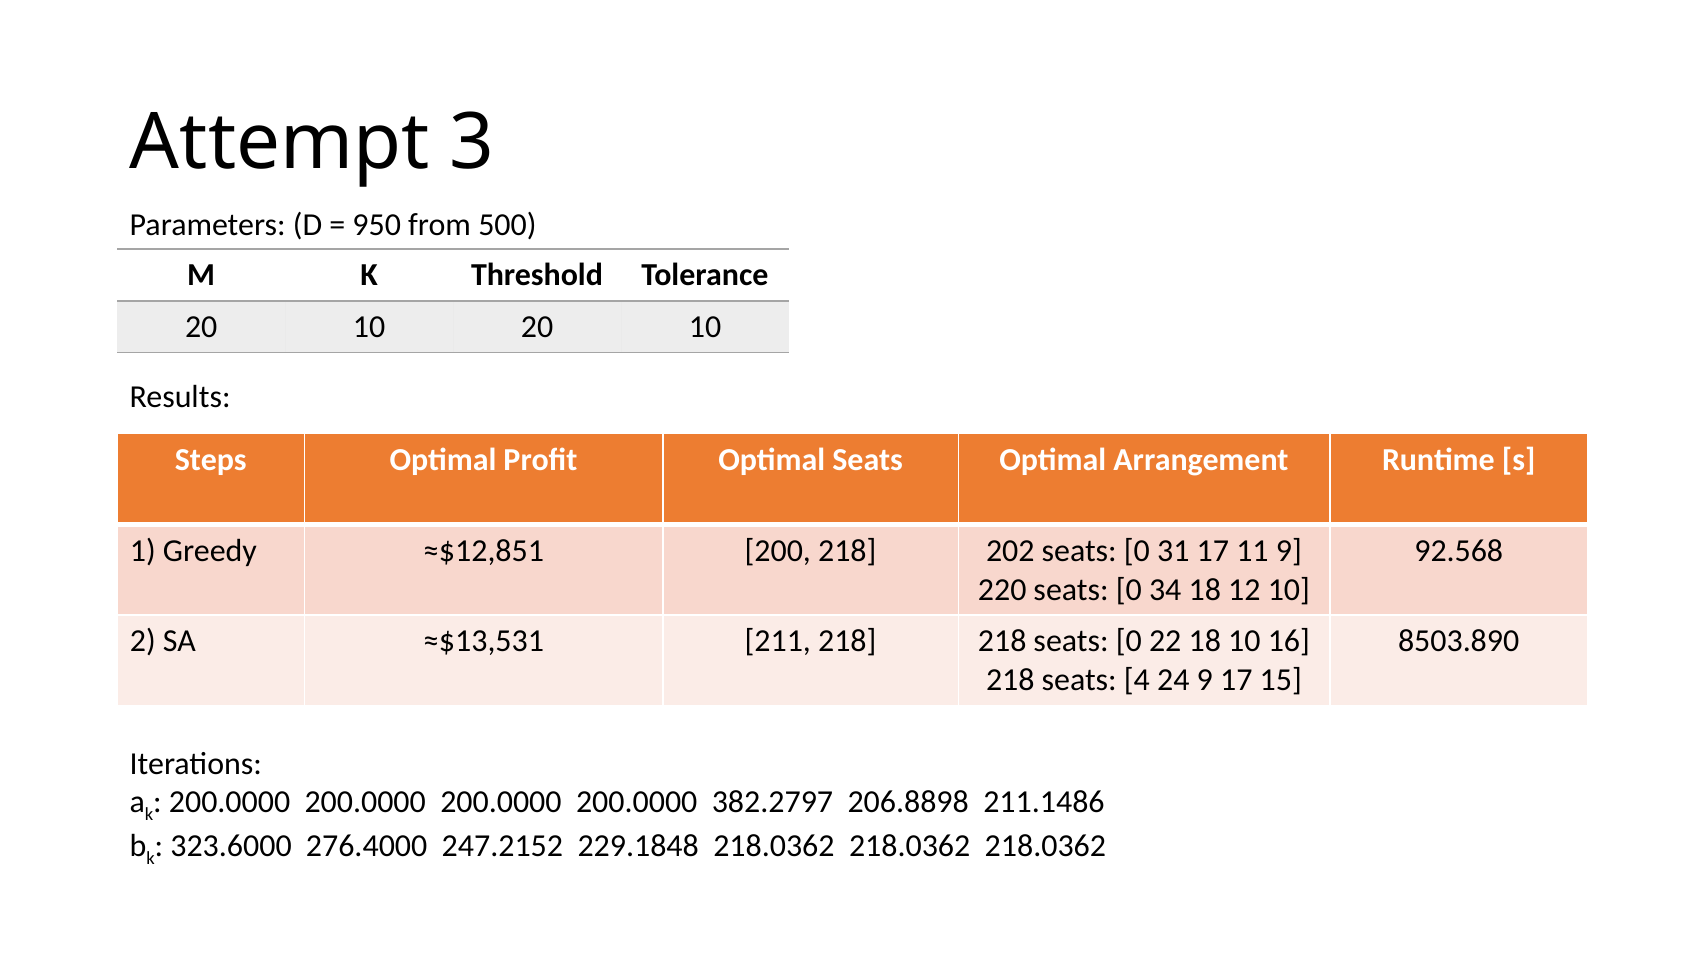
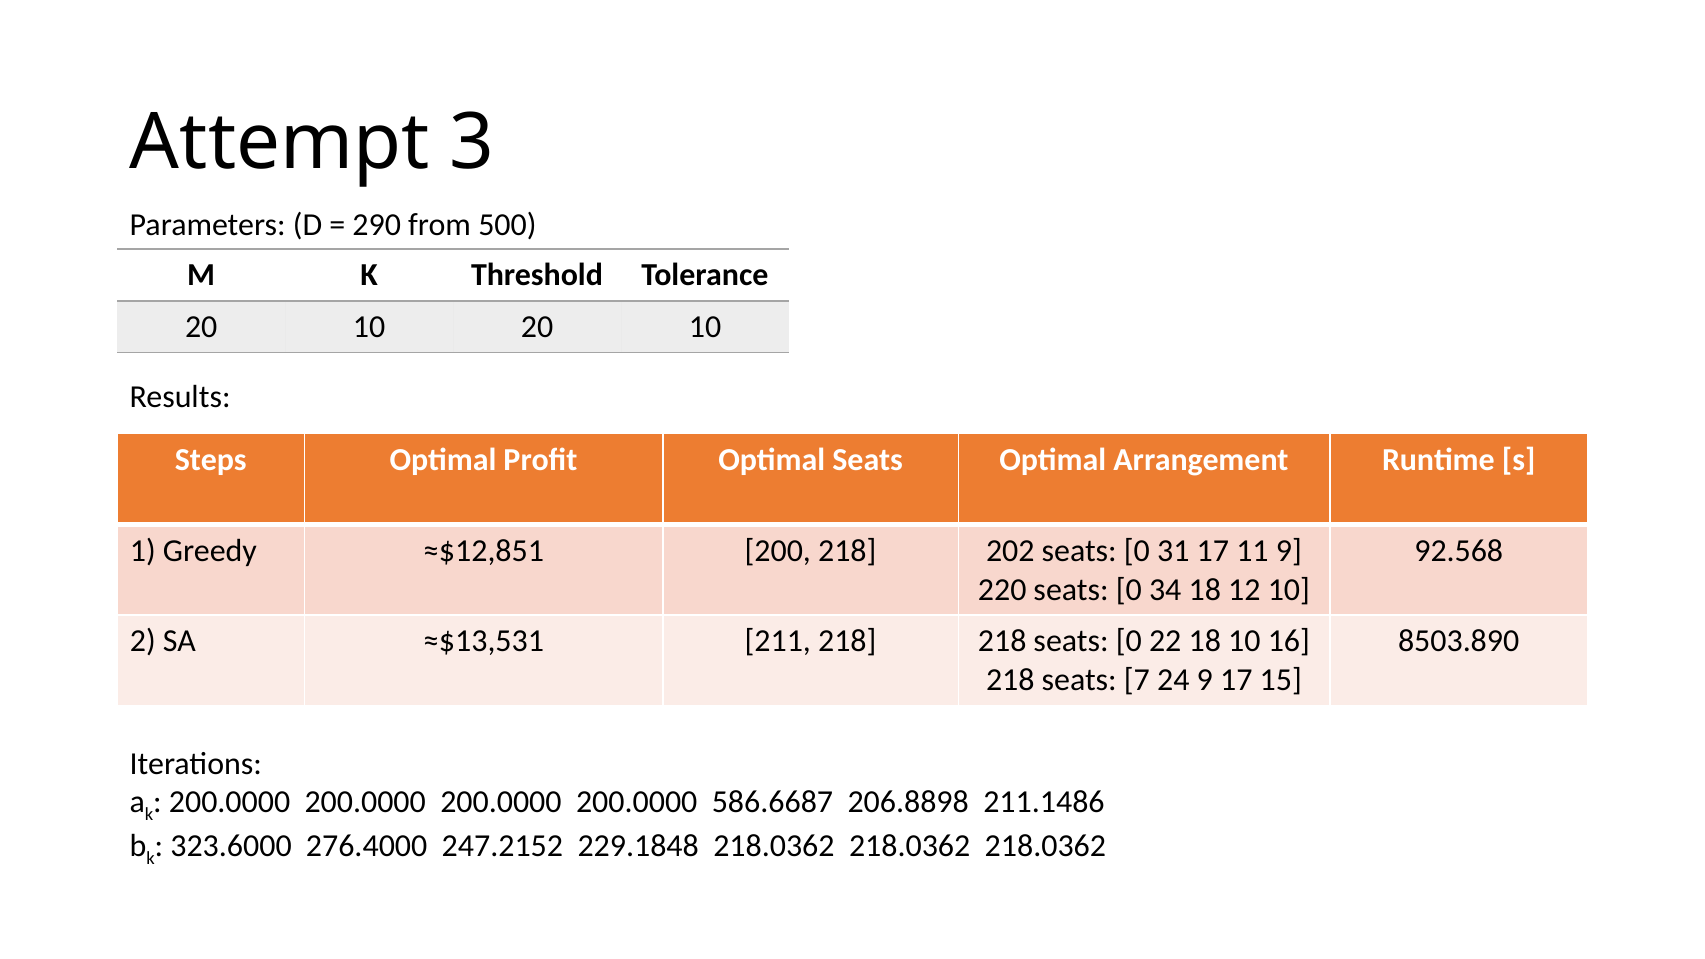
950: 950 -> 290
4: 4 -> 7
382.2797: 382.2797 -> 586.6687
